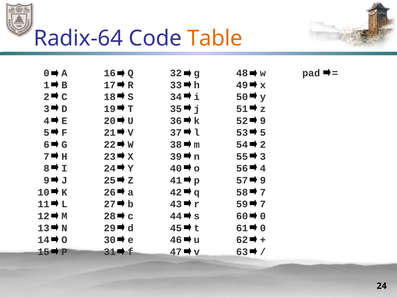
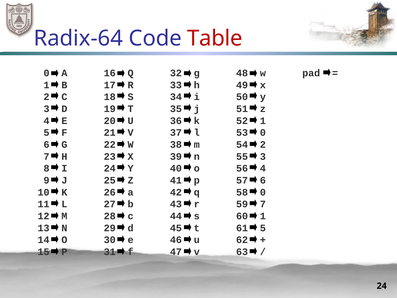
Table colour: orange -> red
52 9: 9 -> 1
53 5: 5 -> 0
57 9: 9 -> 6
58 7: 7 -> 0
60 0: 0 -> 1
61 0: 0 -> 5
